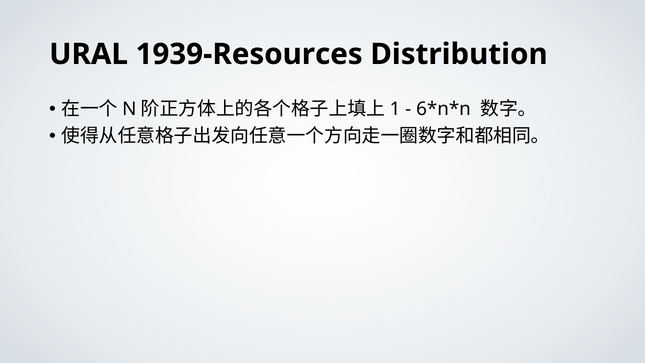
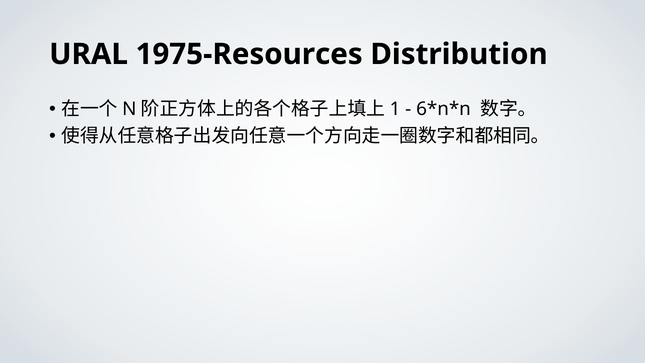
1939-Resources: 1939-Resources -> 1975-Resources
